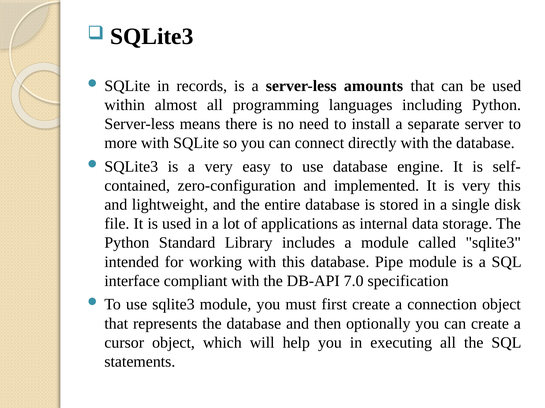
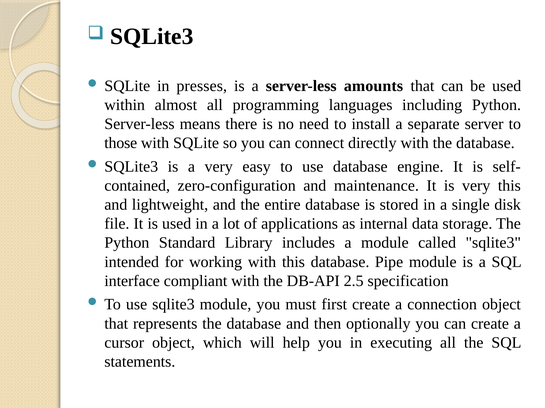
records: records -> presses
more: more -> those
implemented: implemented -> maintenance
7.0: 7.0 -> 2.5
